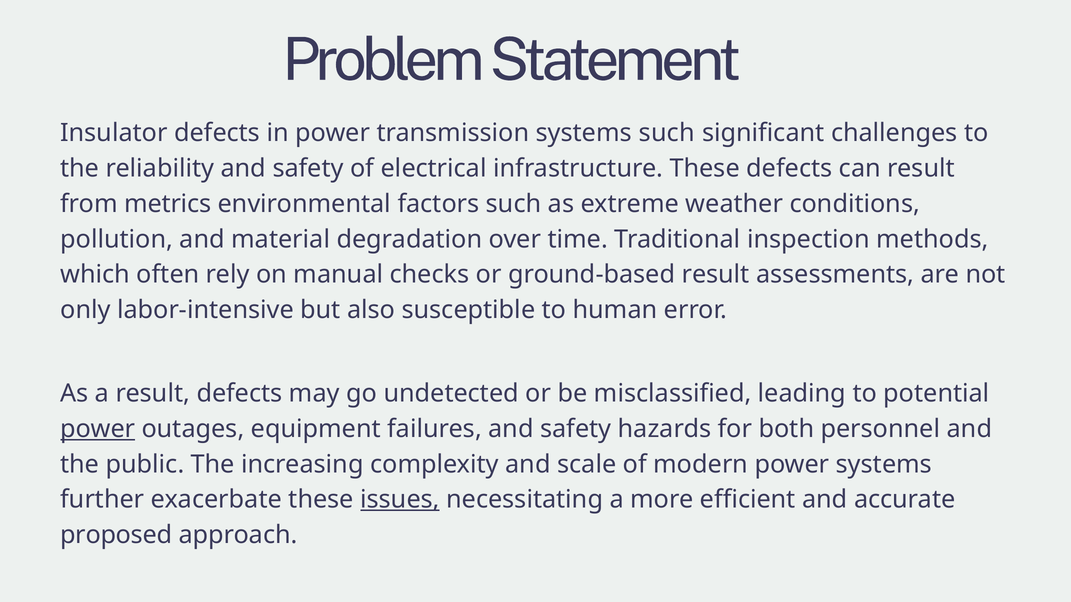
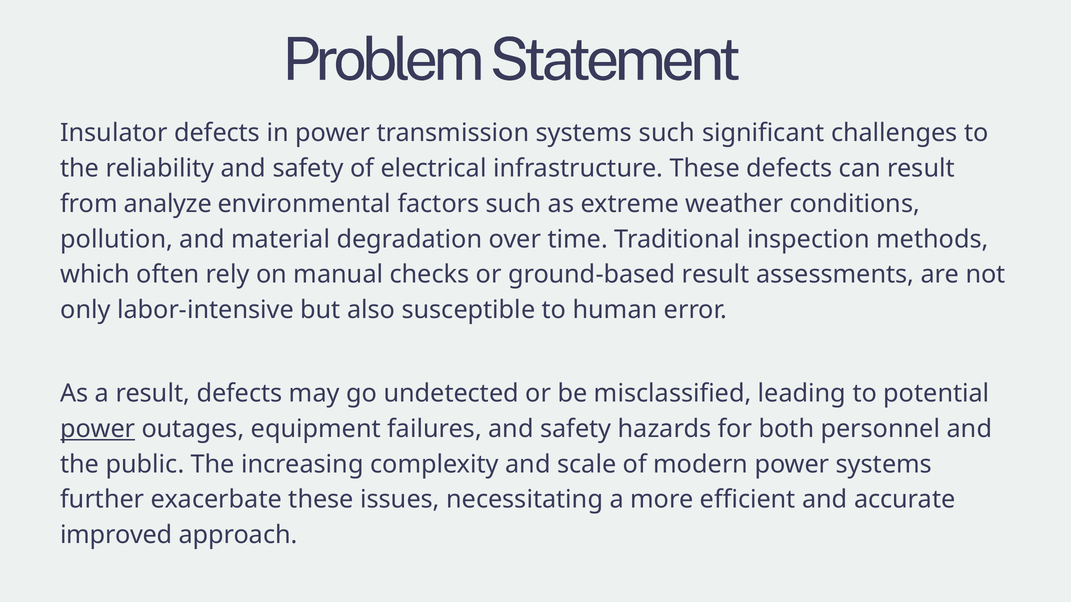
metrics: metrics -> analyze
issues underline: present -> none
proposed: proposed -> improved
